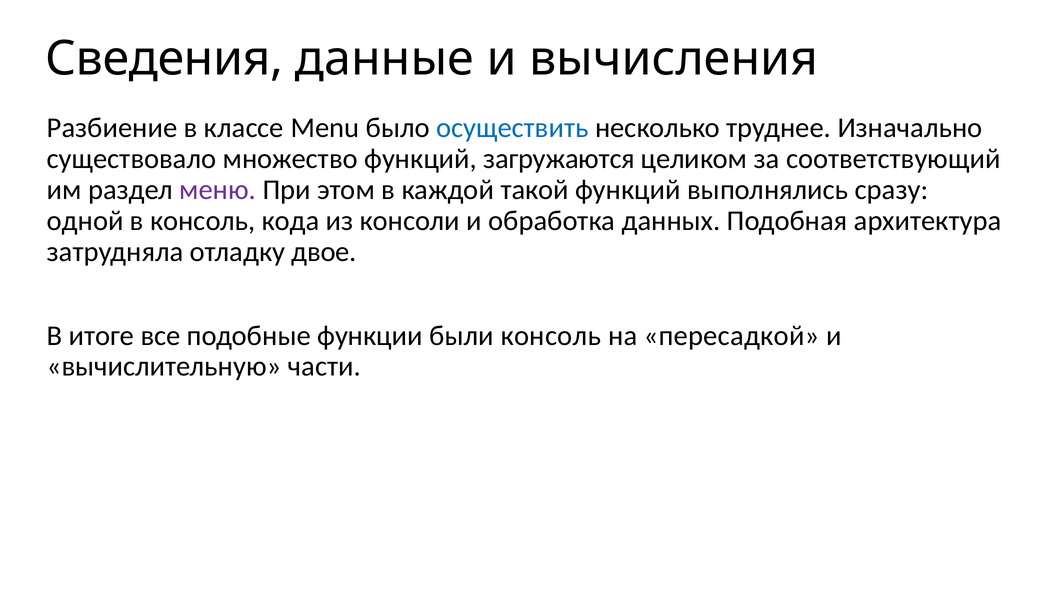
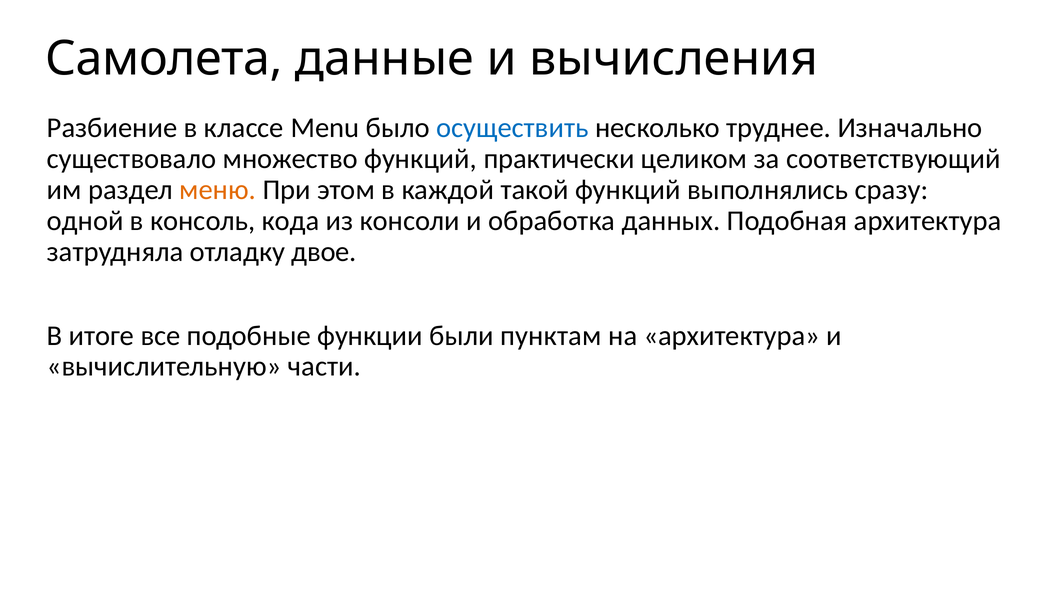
Сведения: Сведения -> Самолета
загружаются: загружаются -> практически
меню colour: purple -> orange
были консоль: консоль -> пунктам
на пересадкой: пересадкой -> архитектура
